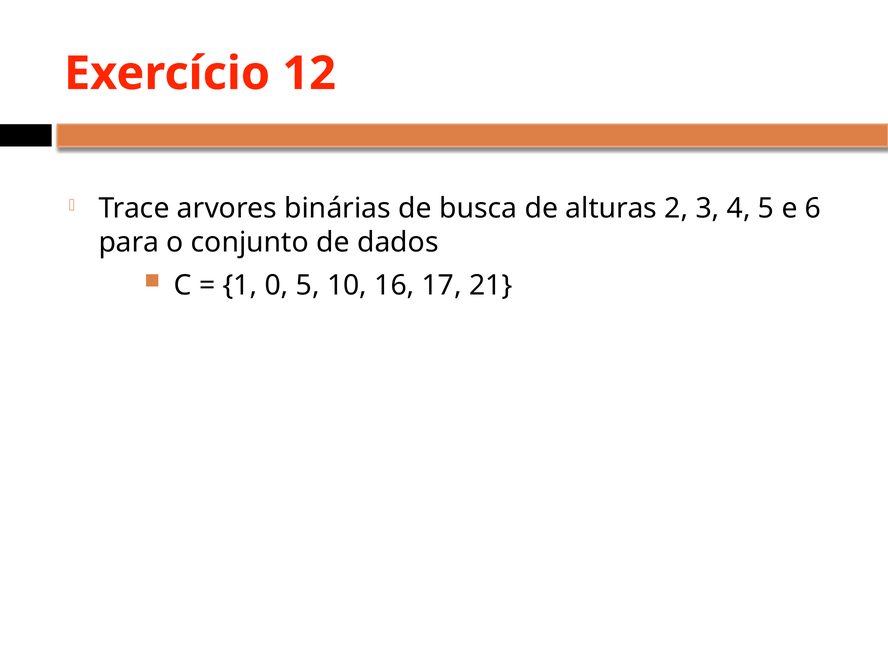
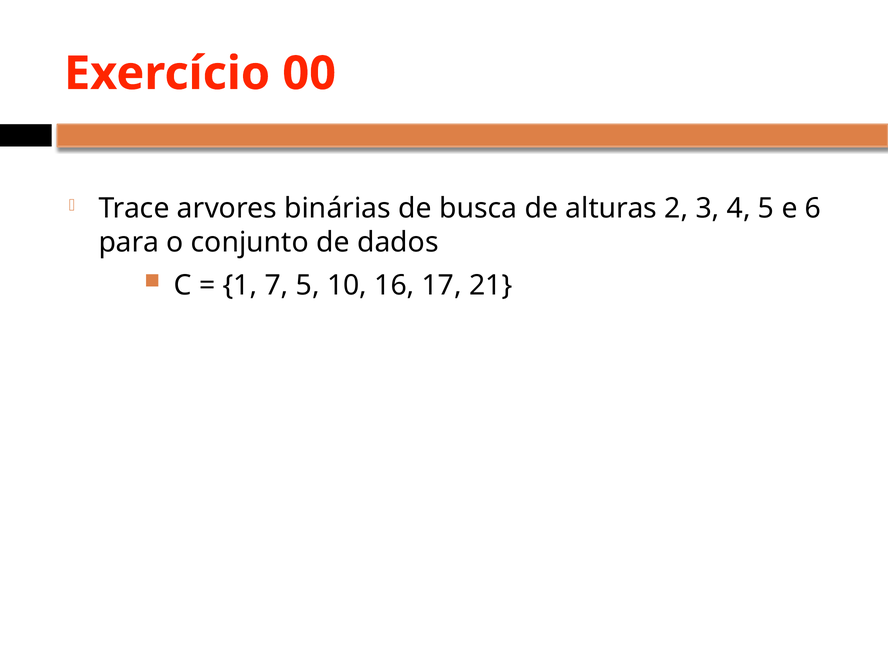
12: 12 -> 00
0: 0 -> 7
